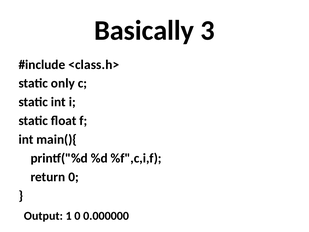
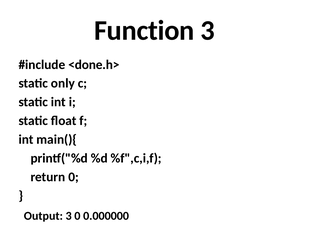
Basically: Basically -> Function
<class.h>: <class.h> -> <done.h>
Output 1: 1 -> 3
